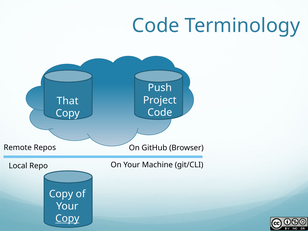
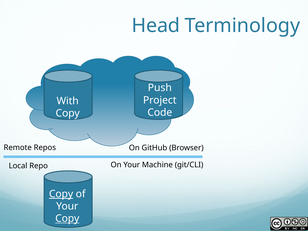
Code at (156, 26): Code -> Head
That: That -> With
Copy at (61, 194) underline: none -> present
